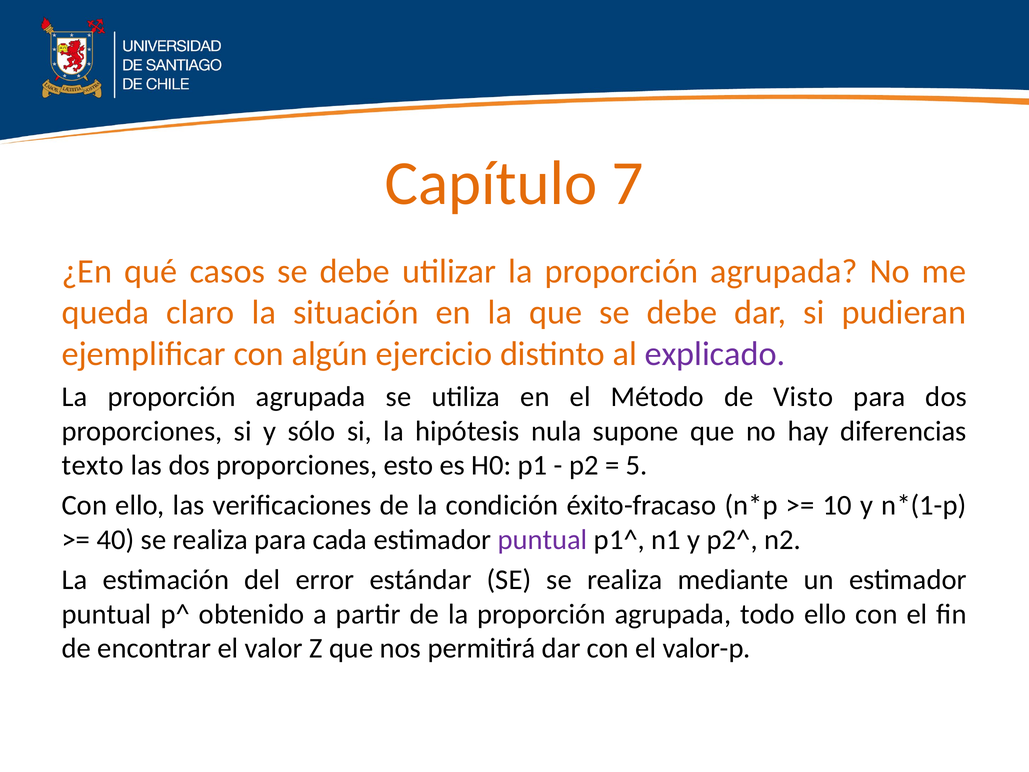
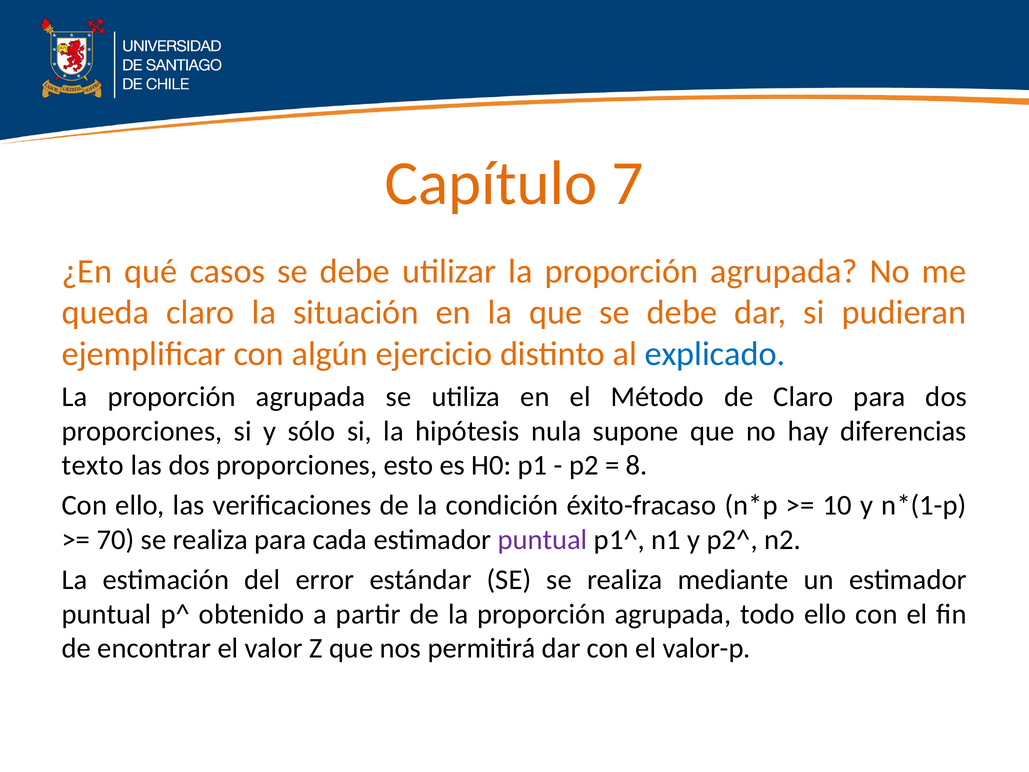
explicado colour: purple -> blue
de Visto: Visto -> Claro
5: 5 -> 8
40: 40 -> 70
